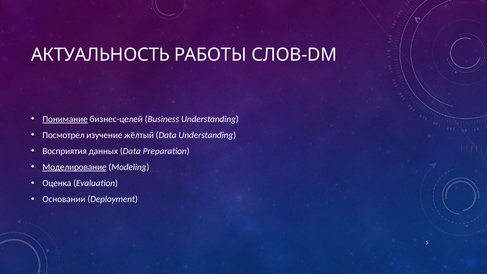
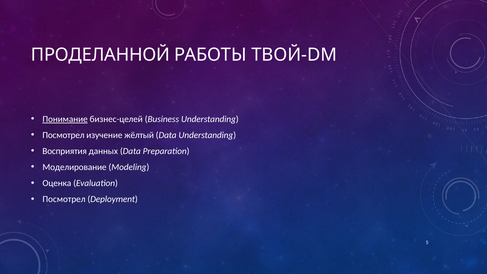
АКТУАЛЬНОСТЬ: АКТУАЛЬНОСТЬ -> ПРОДЕЛАННОЙ
СЛОВ-DM: СЛОВ-DM -> ТВОЙ-DM
Моделирование underline: present -> none
Основании at (64, 199): Основании -> Посмотрел
